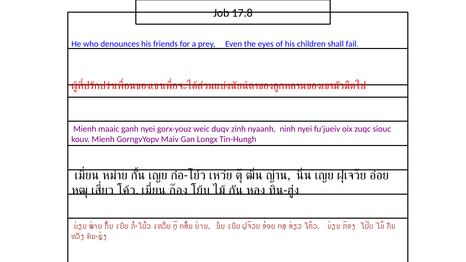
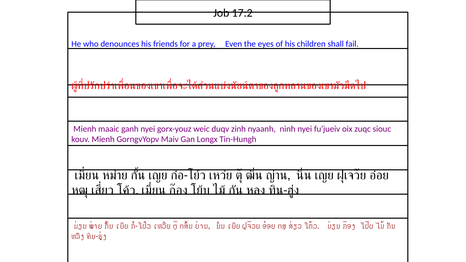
17:8: 17:8 -> 17:2
